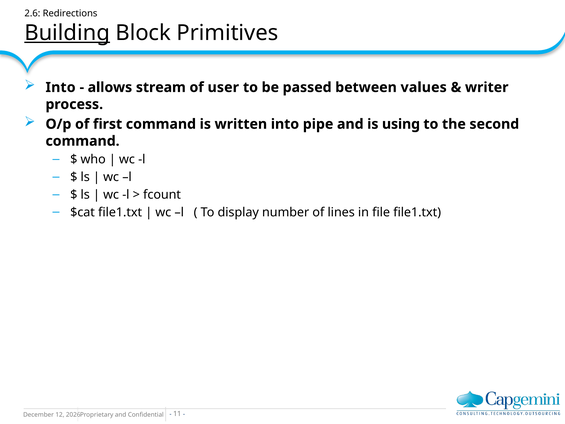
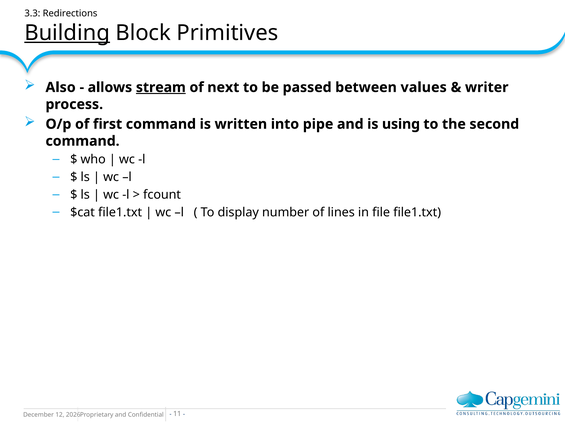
2.6: 2.6 -> 3.3
Into at (61, 87): Into -> Also
stream underline: none -> present
user: user -> next
